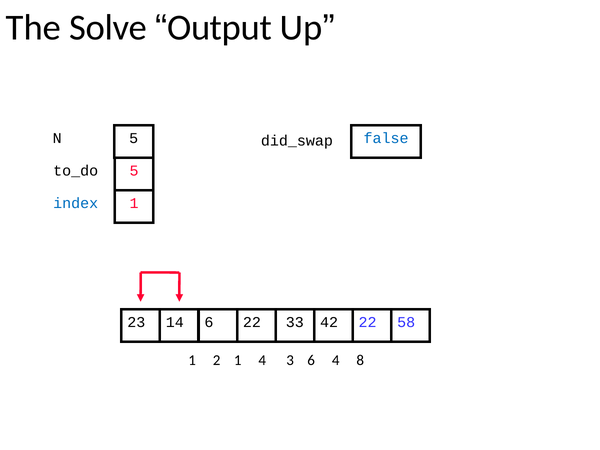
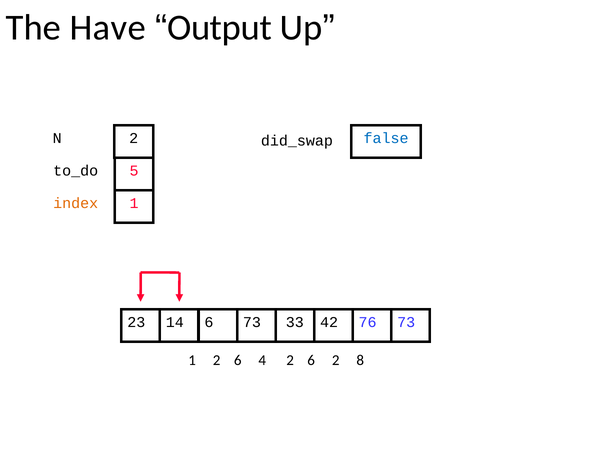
Solve: Solve -> Have
N 5: 5 -> 2
index colour: blue -> orange
14 22: 22 -> 73
33 22: 22 -> 76
23 58: 58 -> 73
1 2 1: 1 -> 6
4 3: 3 -> 2
6 4: 4 -> 2
